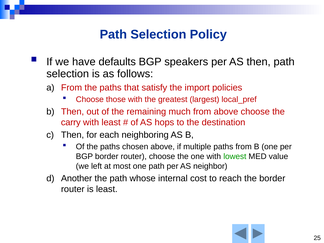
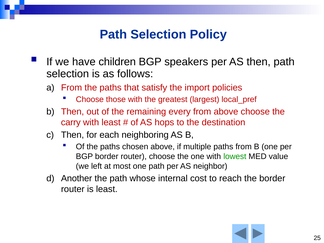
defaults: defaults -> children
much: much -> every
